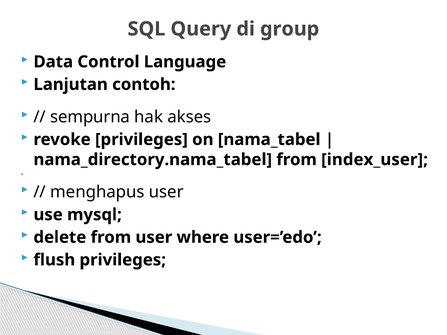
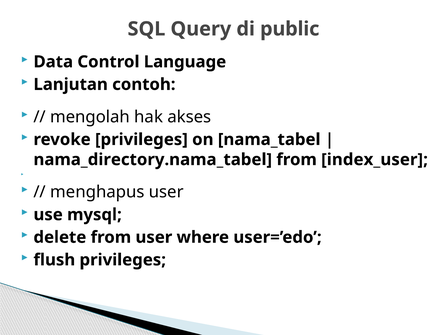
group: group -> public
sempurna: sempurna -> mengolah
